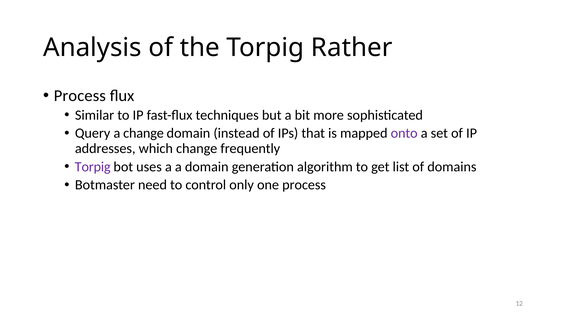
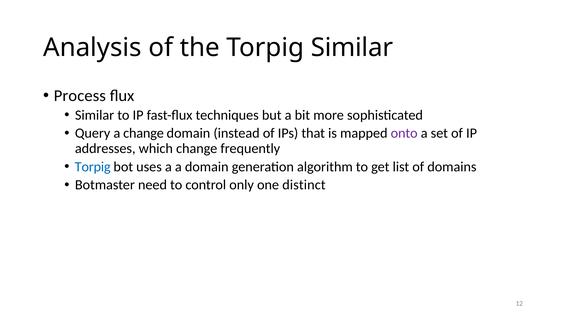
Torpig Rather: Rather -> Similar
Torpig at (93, 167) colour: purple -> blue
one process: process -> distinct
